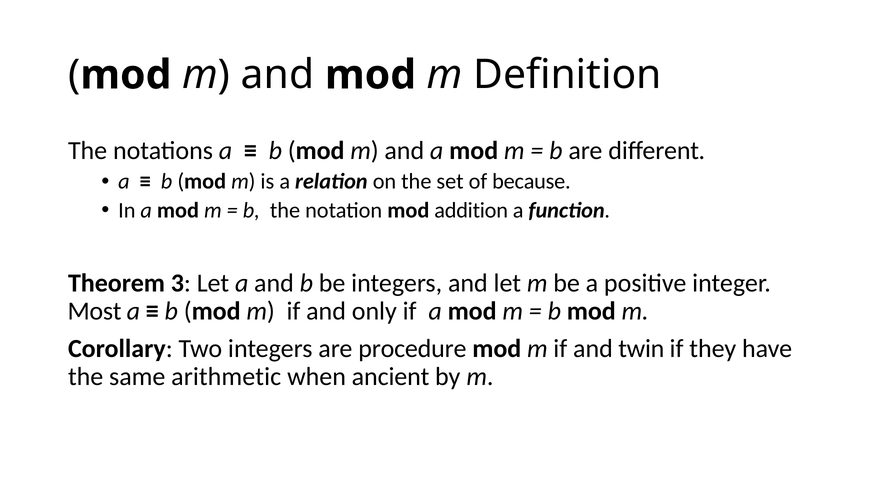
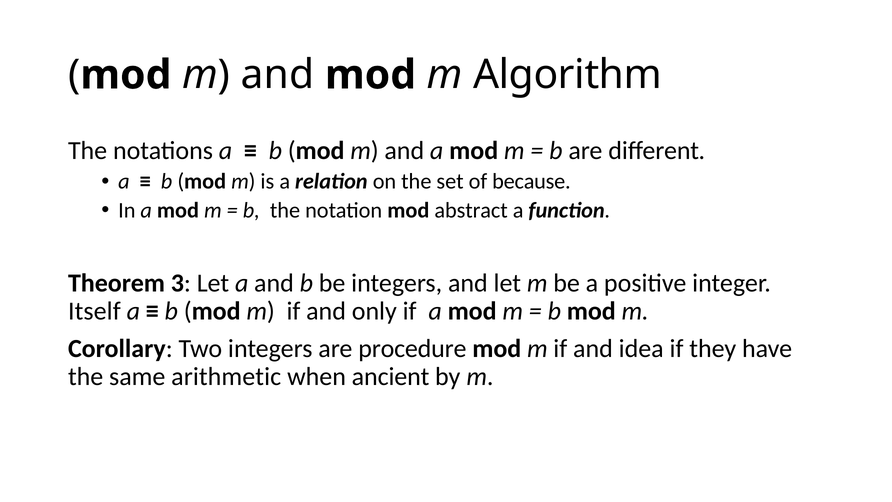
Definition: Definition -> Algorithm
addition: addition -> abstract
Most: Most -> Itself
twin: twin -> idea
